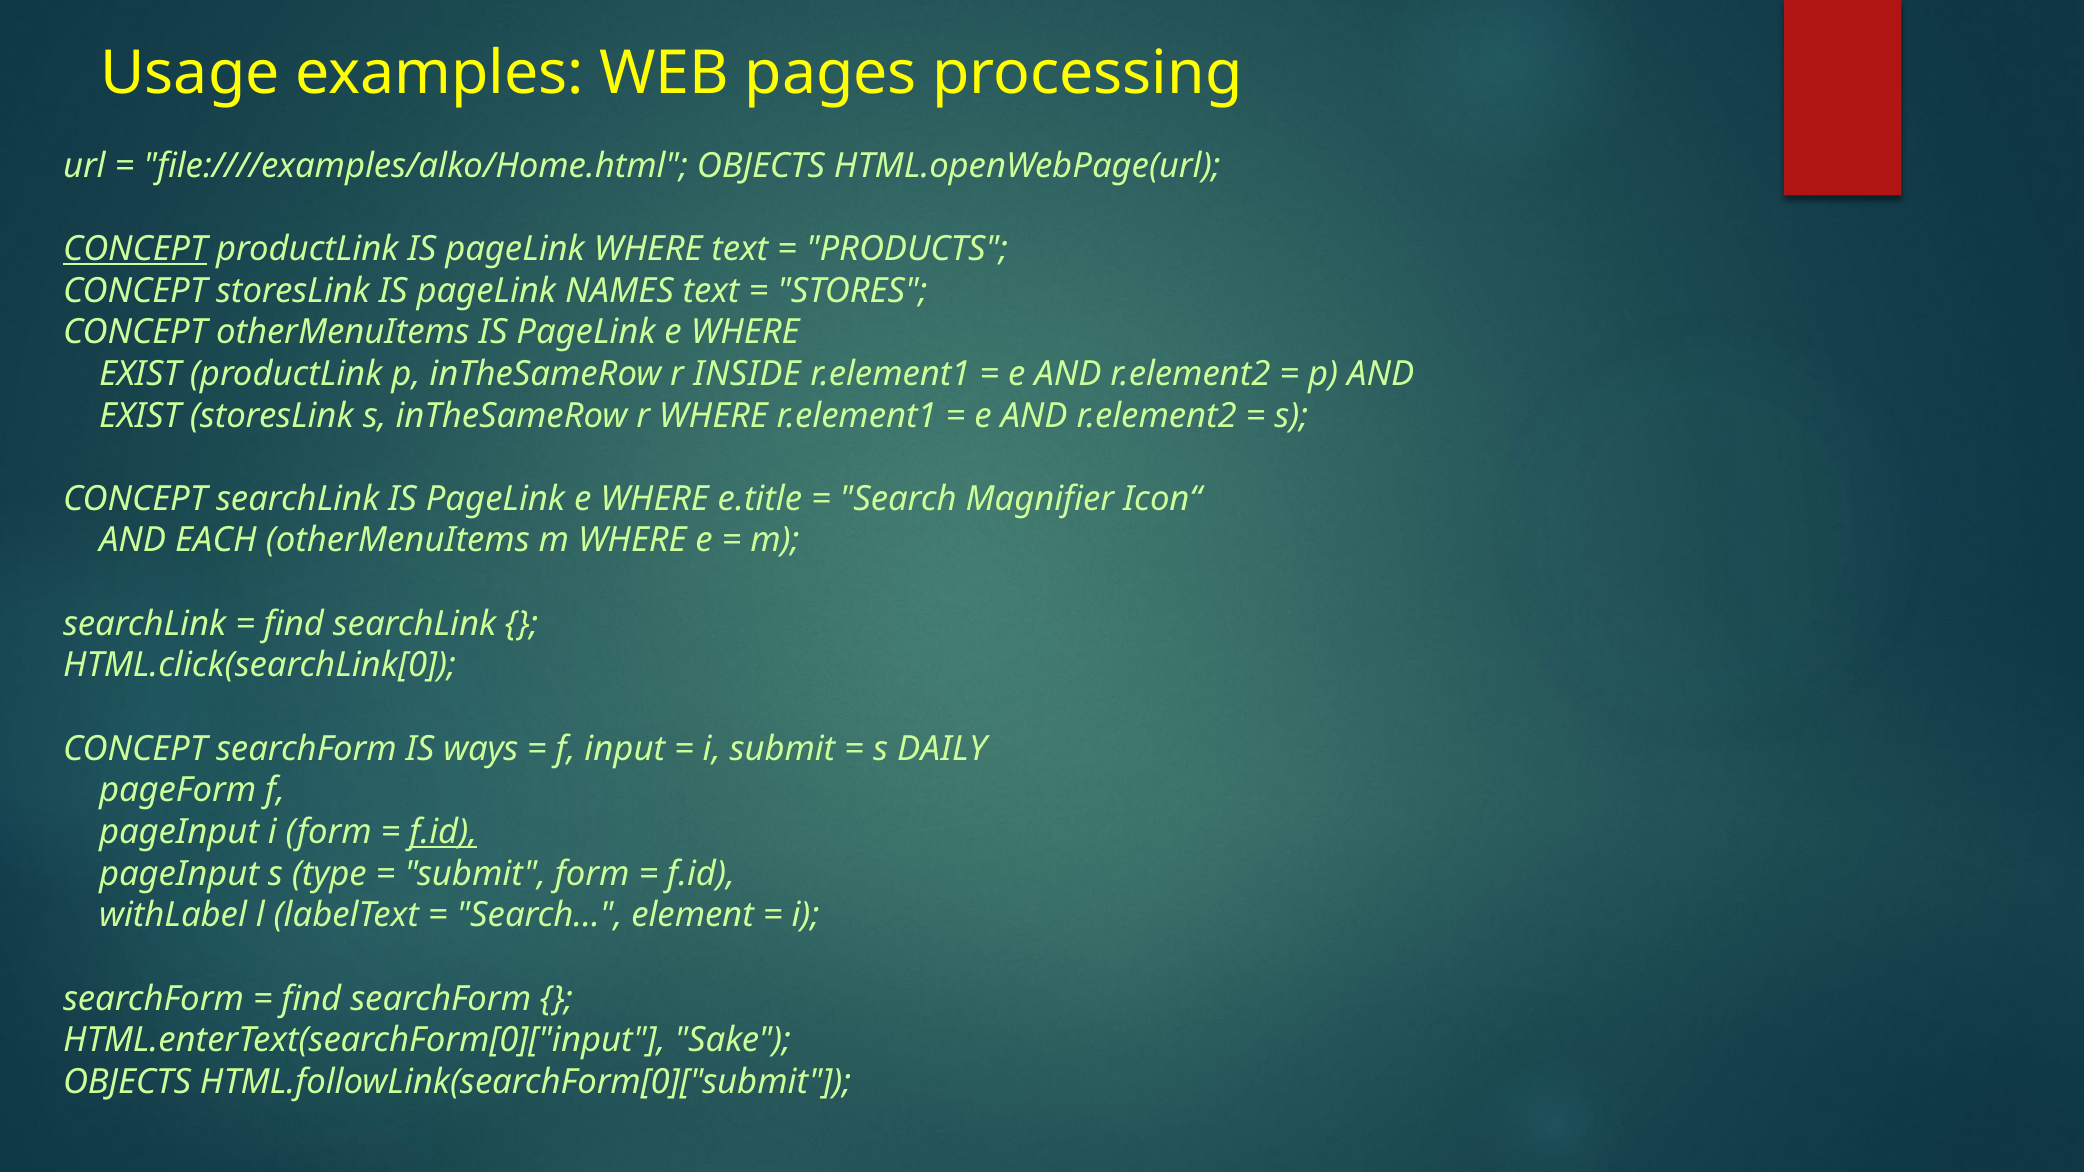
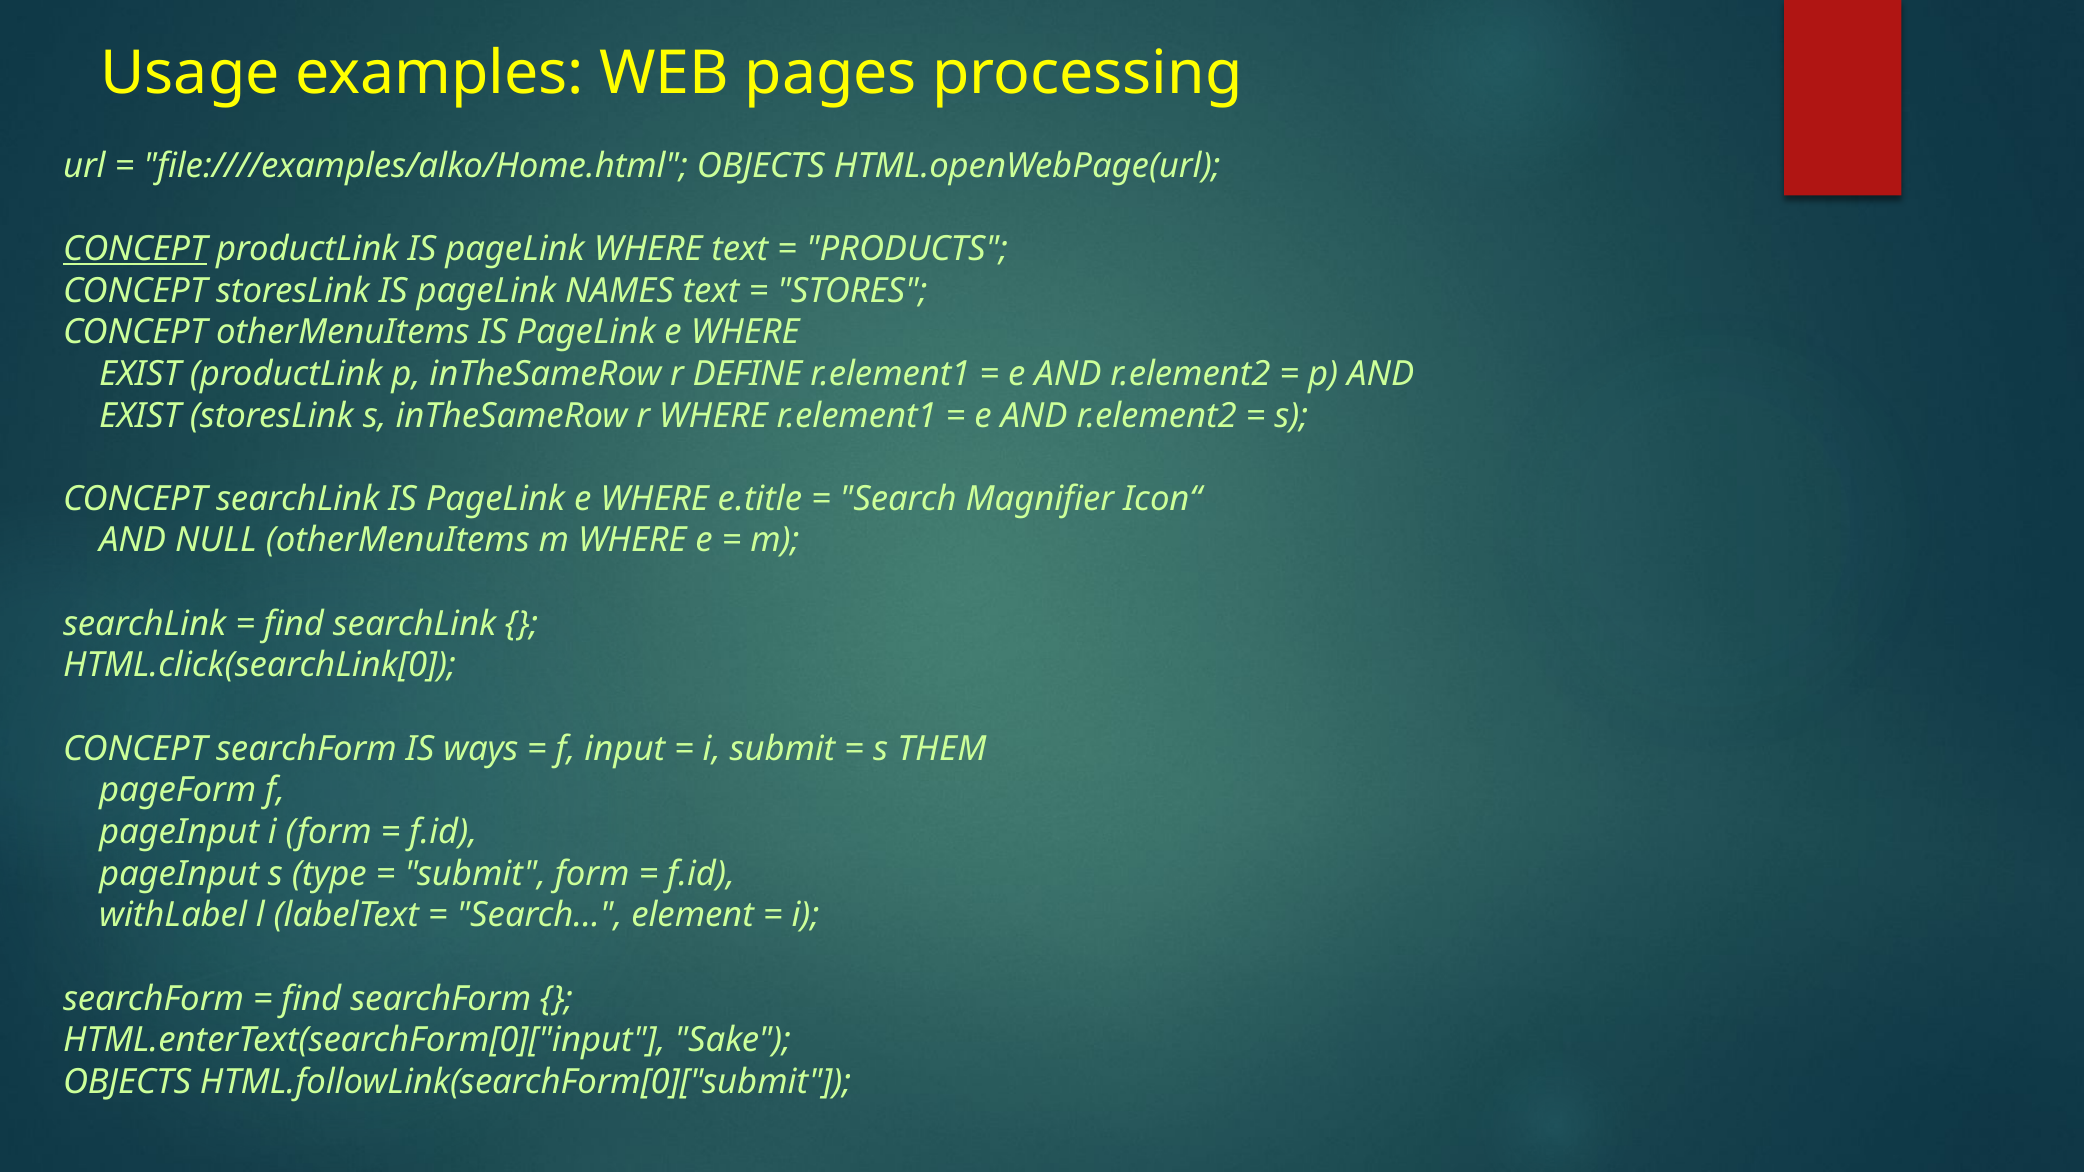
INSIDE: INSIDE -> DEFINE
EACH: EACH -> NULL
DAILY: DAILY -> THEM
f.id at (443, 832) underline: present -> none
